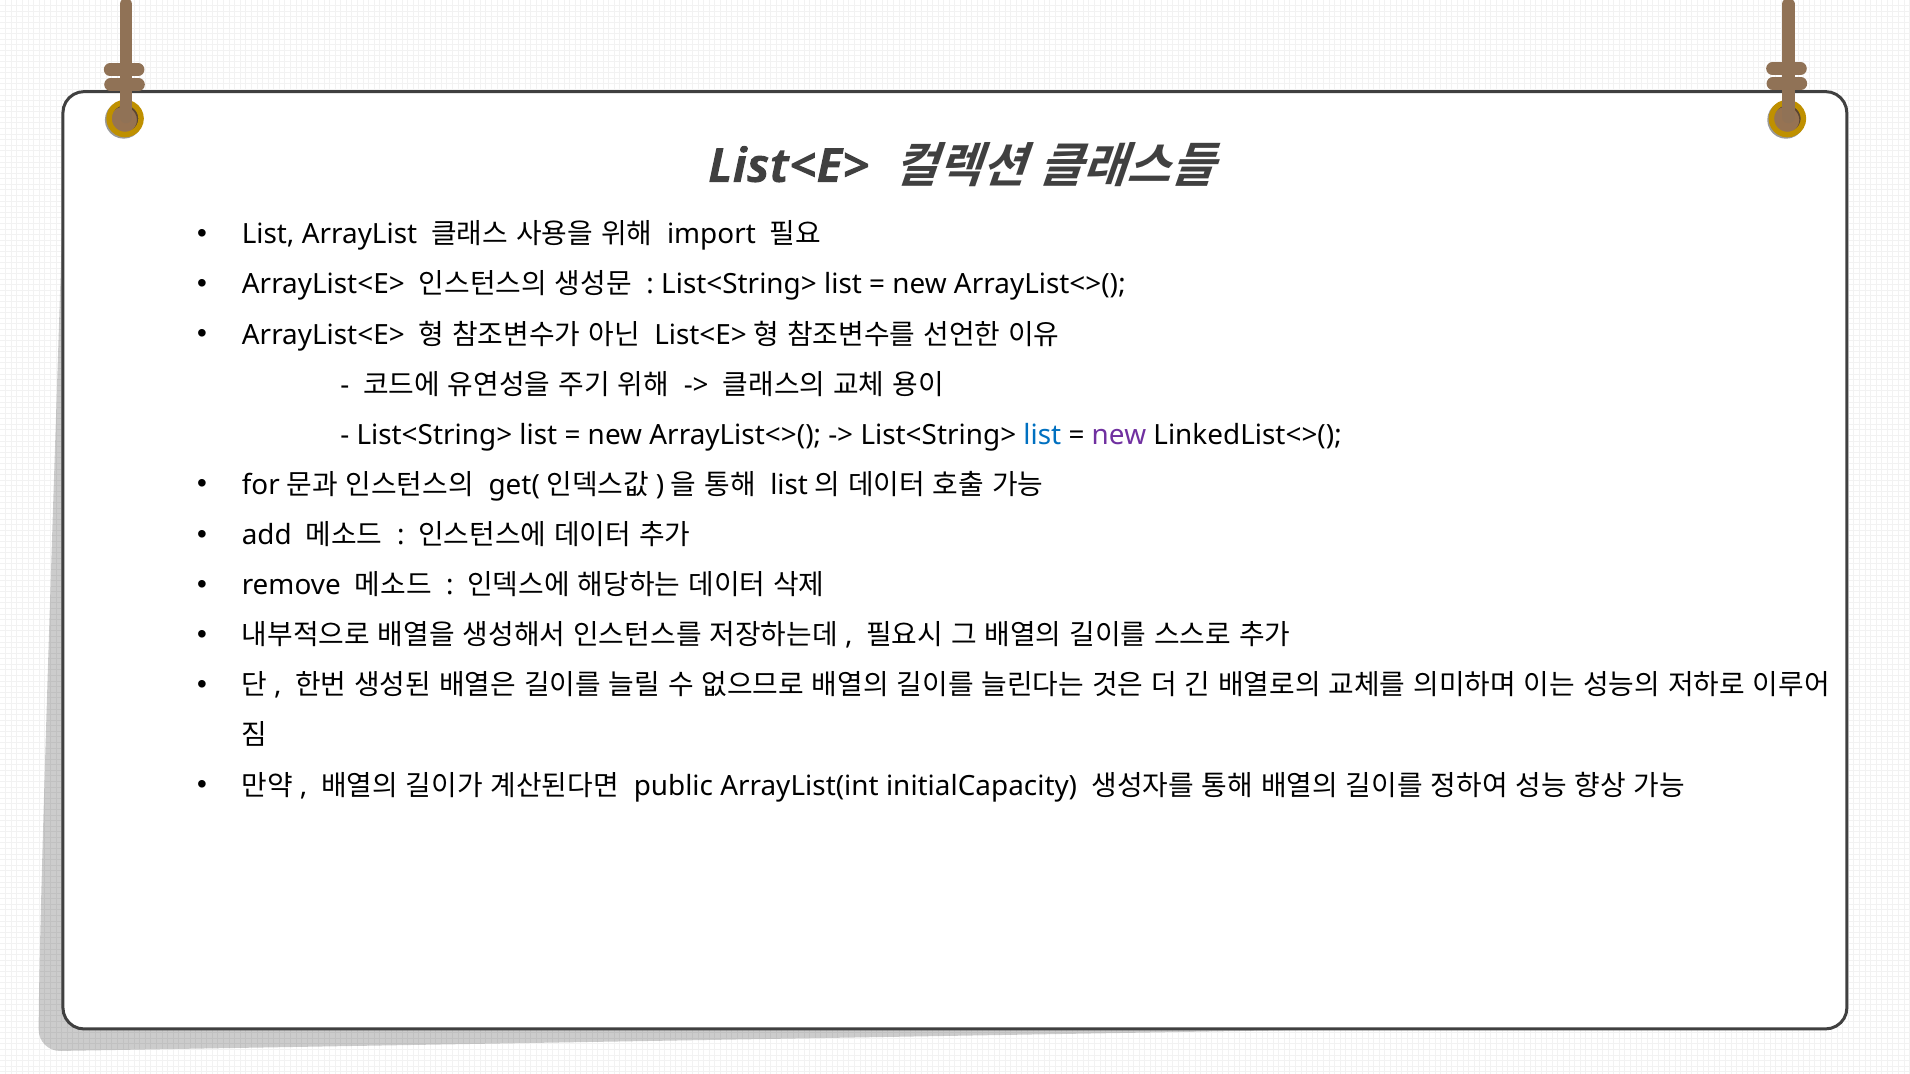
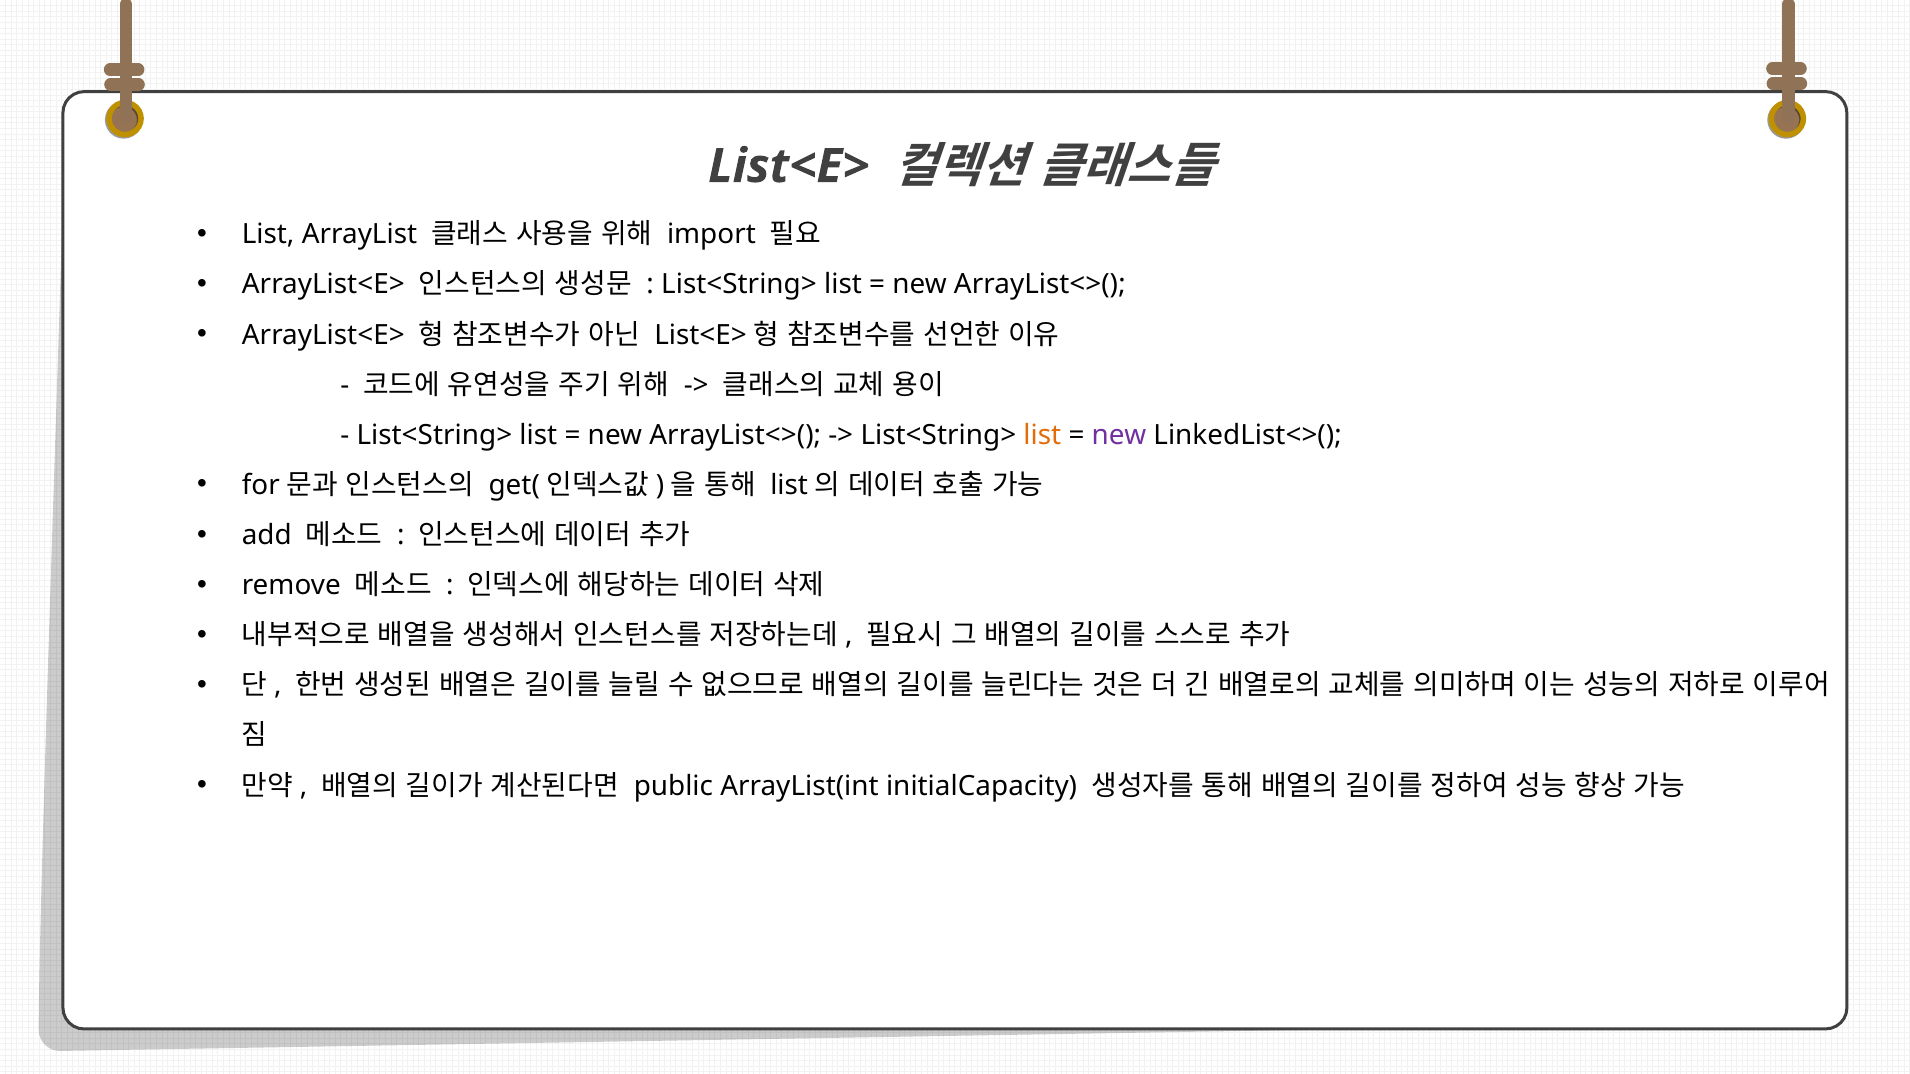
list at (1042, 435) colour: blue -> orange
